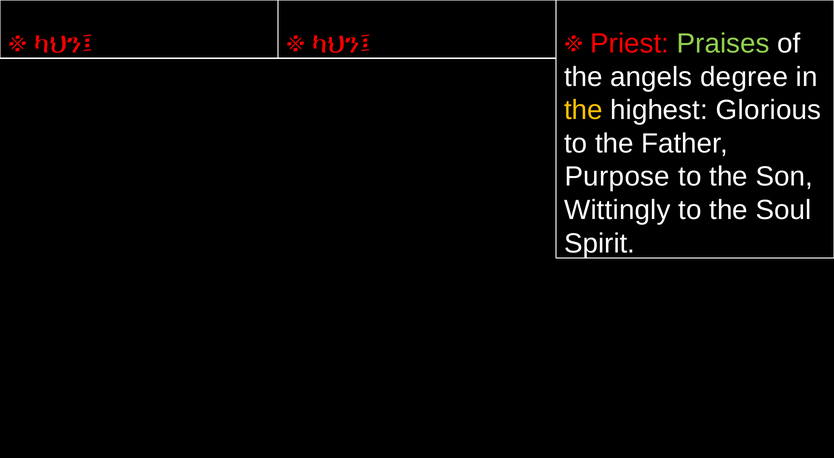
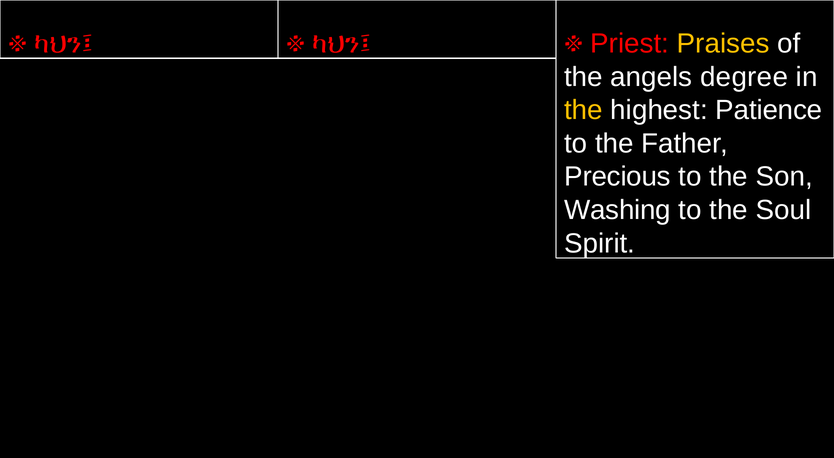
Praises colour: light green -> yellow
Glorious: Glorious -> Patience
Purpose: Purpose -> Precious
Wittingly: Wittingly -> Washing
